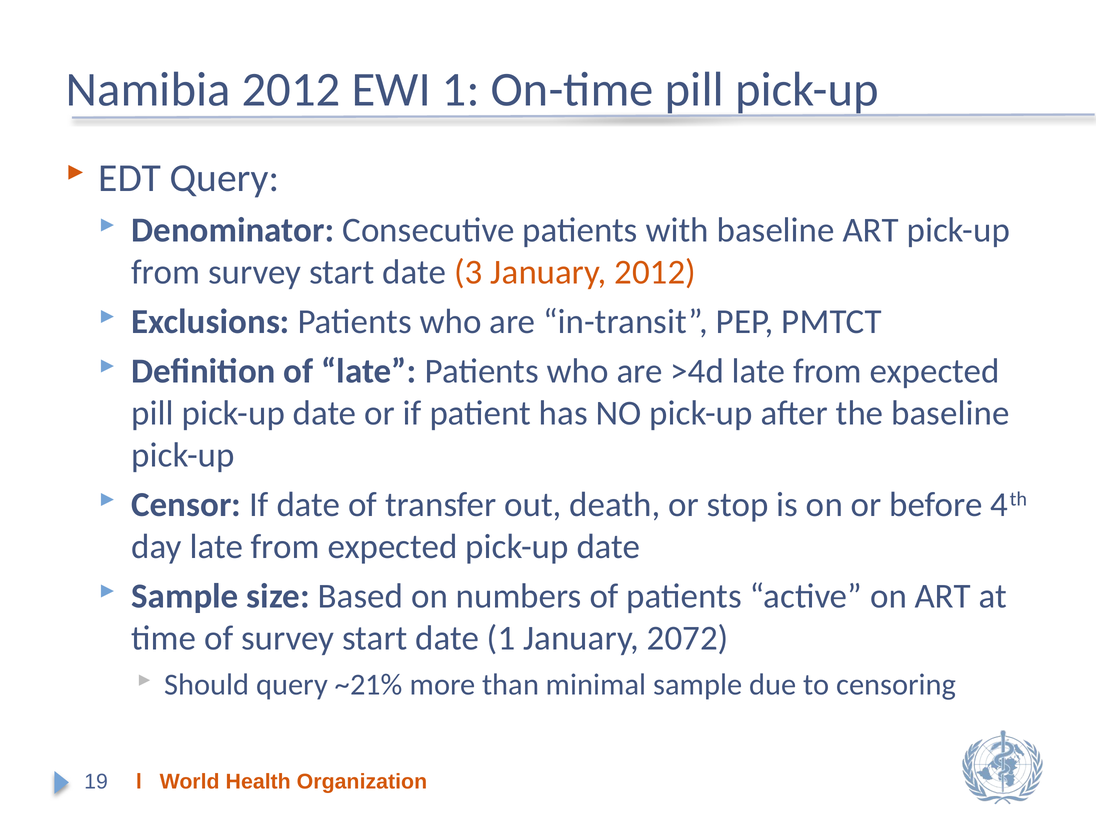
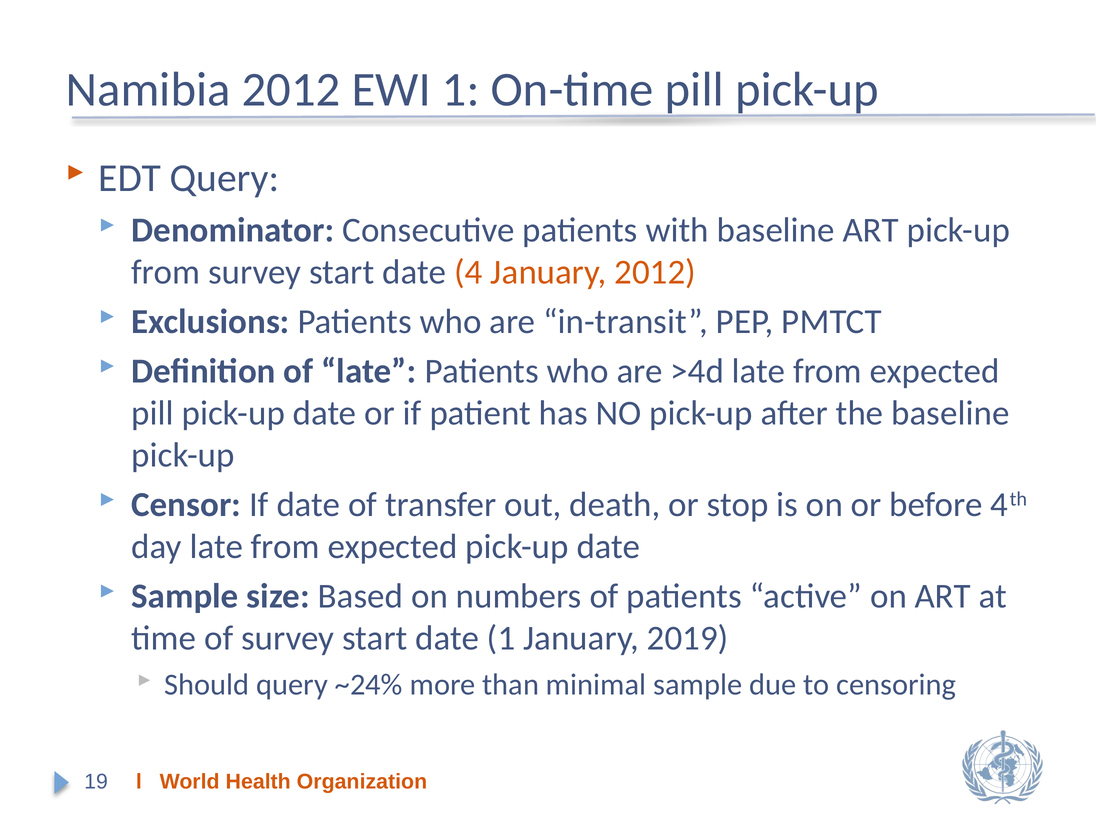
3: 3 -> 4
2072: 2072 -> 2019
~21%: ~21% -> ~24%
